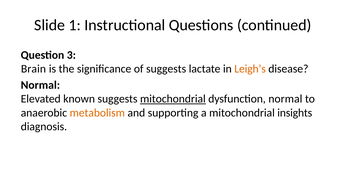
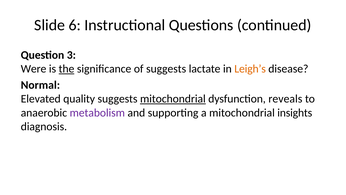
1: 1 -> 6
Brain: Brain -> Were
the underline: none -> present
known: known -> quality
dysfunction normal: normal -> reveals
metabolism colour: orange -> purple
